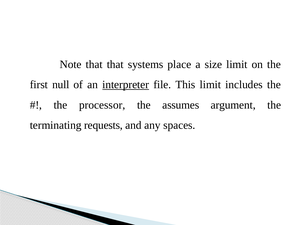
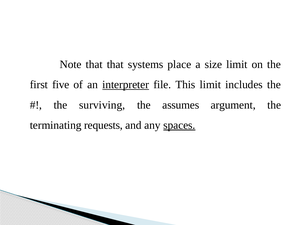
null: null -> five
processor: processor -> surviving
spaces underline: none -> present
